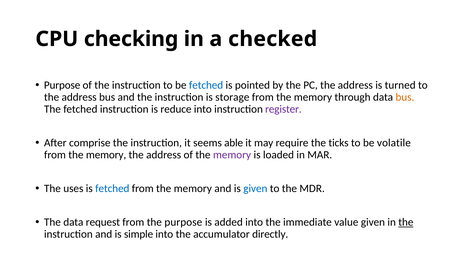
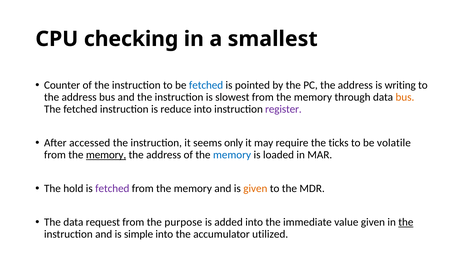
checked: checked -> smallest
Purpose at (62, 85): Purpose -> Counter
turned: turned -> writing
storage: storage -> slowest
comprise: comprise -> accessed
able: able -> only
memory at (106, 155) underline: none -> present
memory at (232, 155) colour: purple -> blue
uses: uses -> hold
fetched at (112, 188) colour: blue -> purple
given at (255, 188) colour: blue -> orange
directly: directly -> utilized
